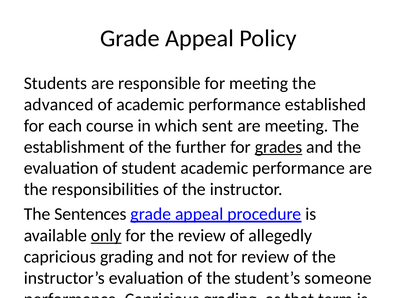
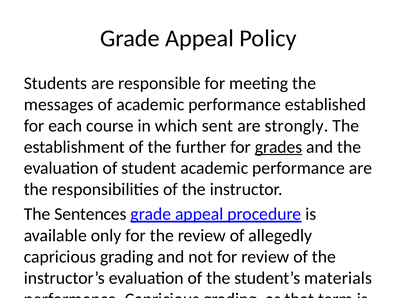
advanced: advanced -> messages
are meeting: meeting -> strongly
only underline: present -> none
someone: someone -> materials
